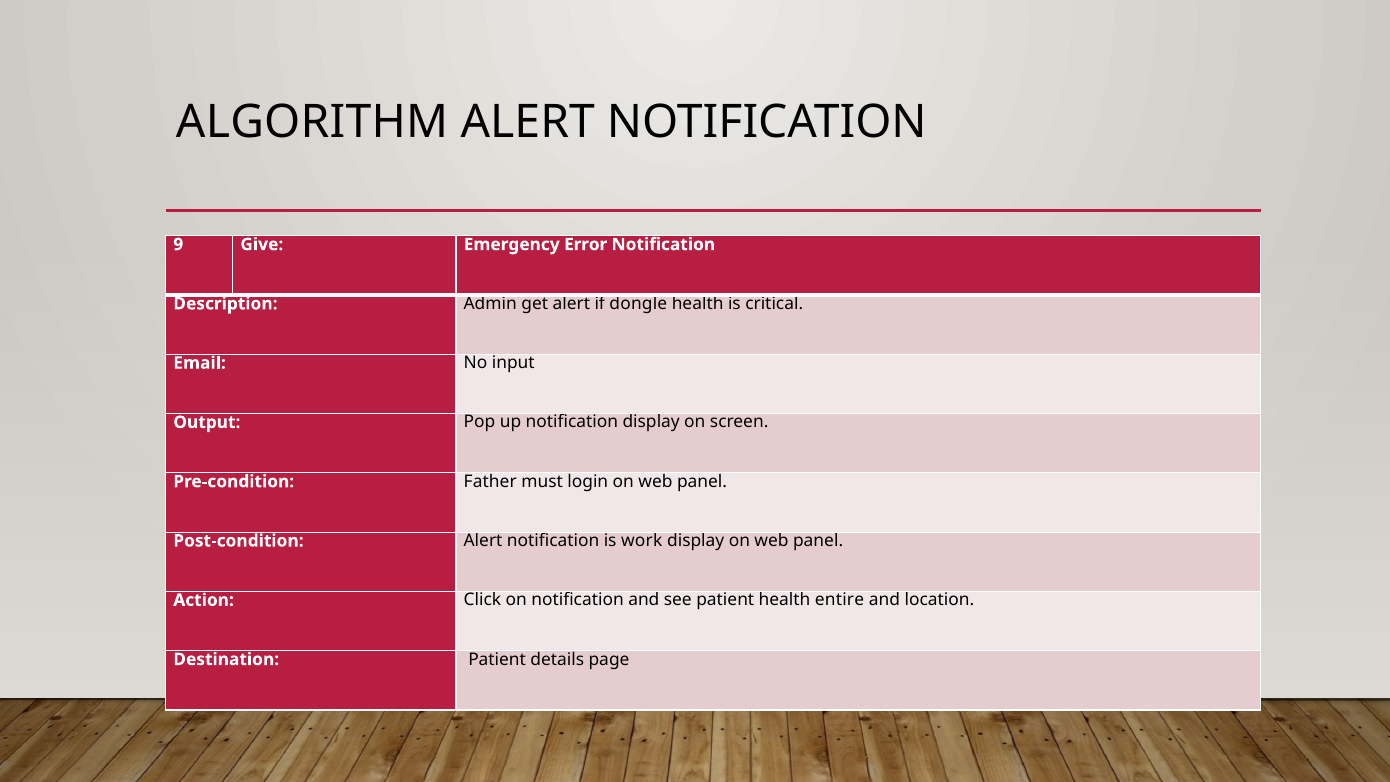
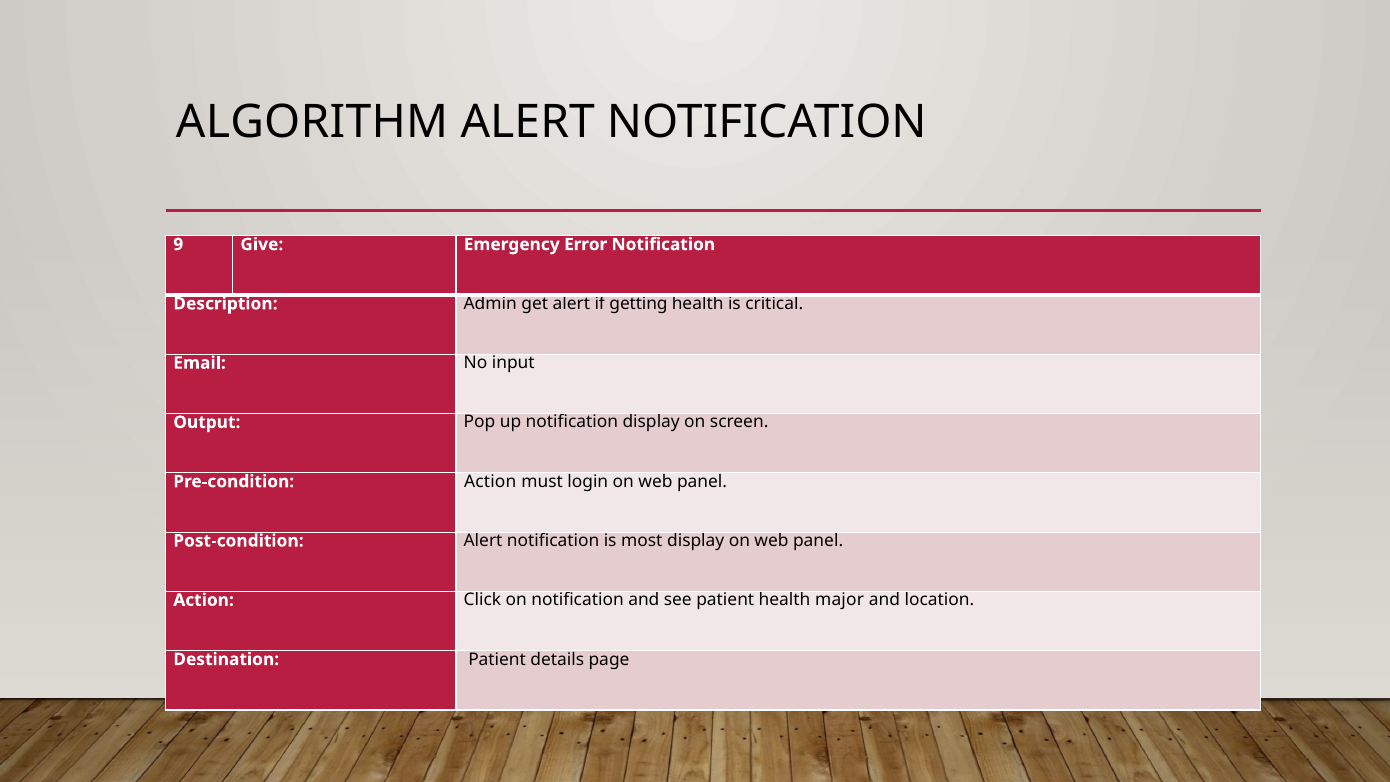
dongle: dongle -> getting
Pre-condition Father: Father -> Action
work: work -> most
entire: entire -> major
